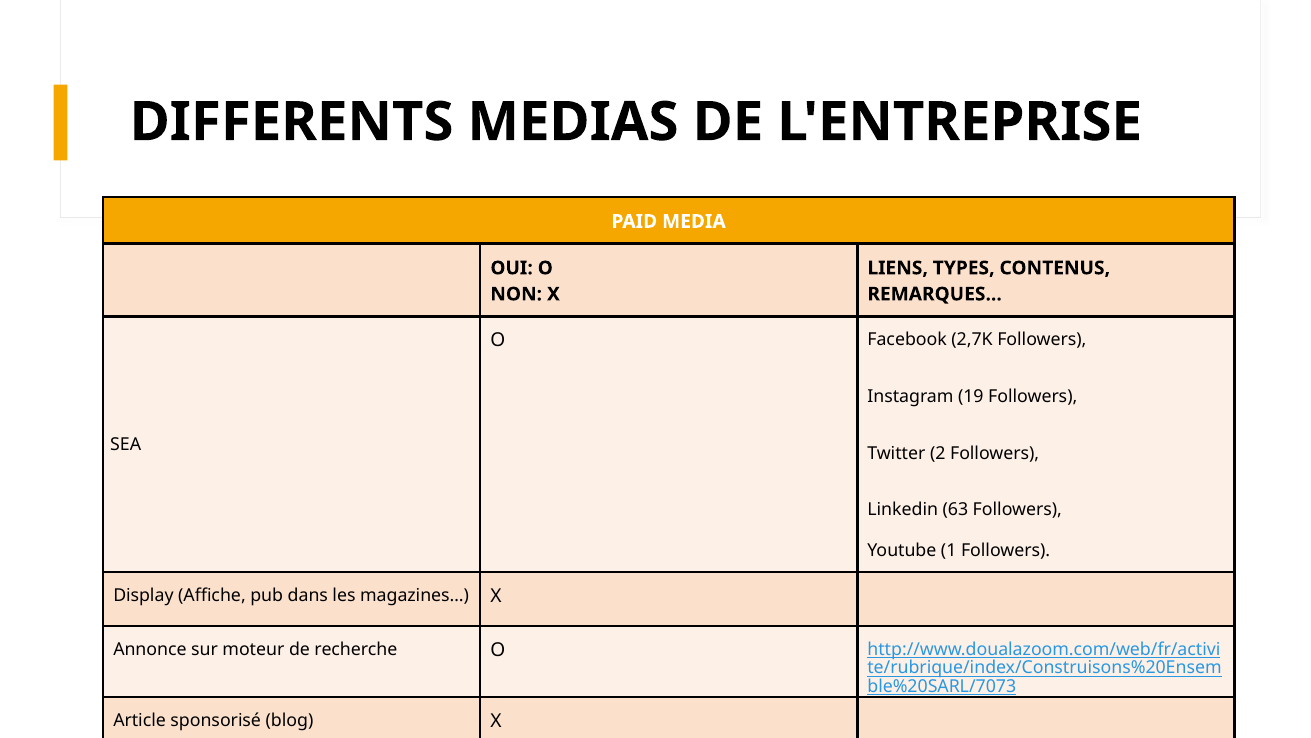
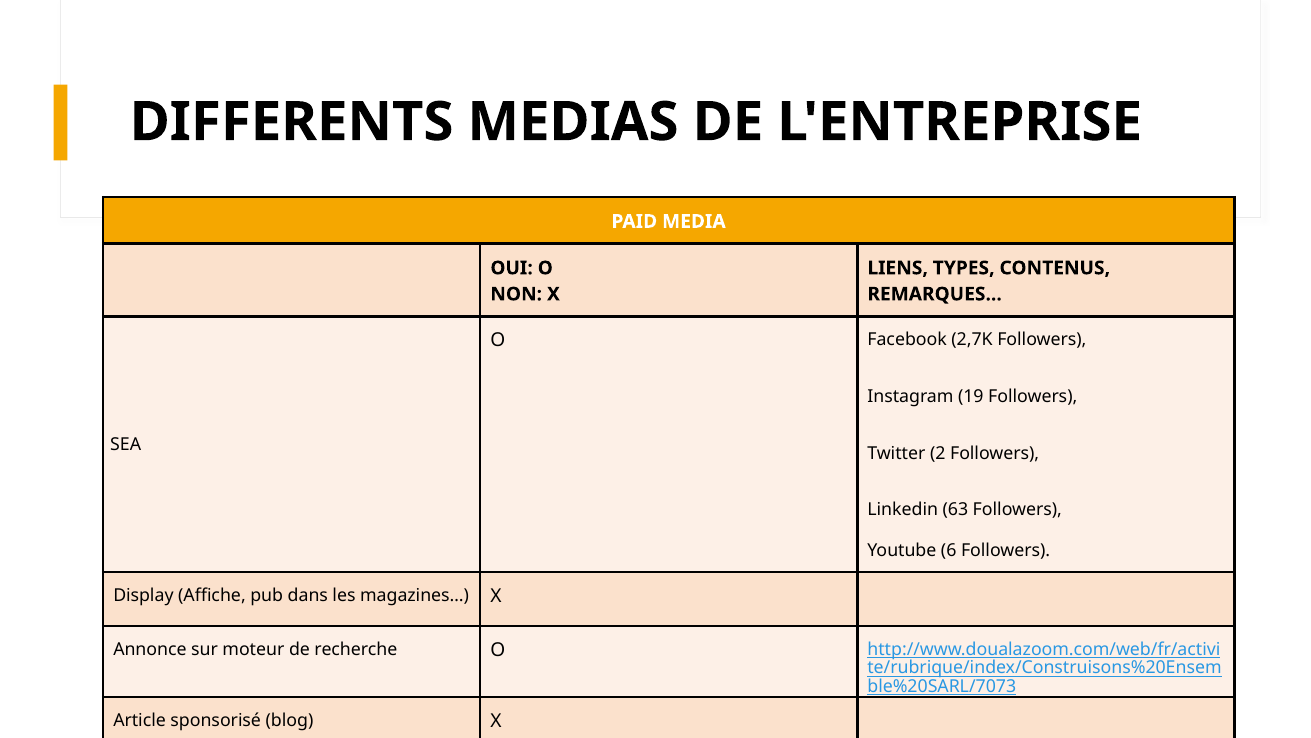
1: 1 -> 6
